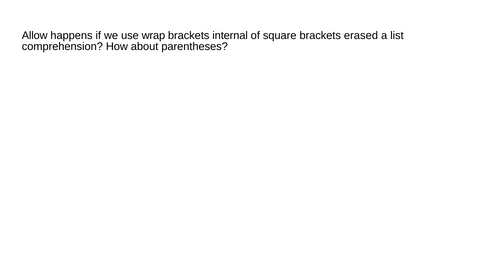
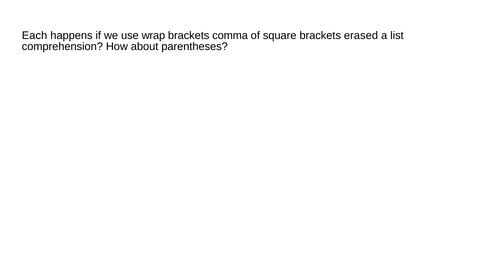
Allow: Allow -> Each
internal: internal -> comma
